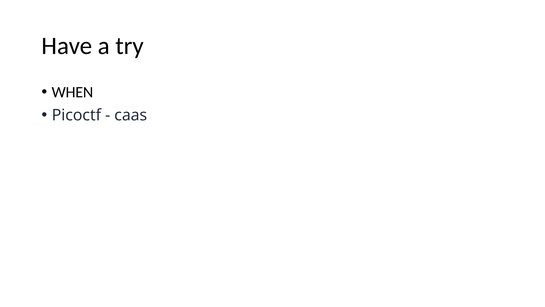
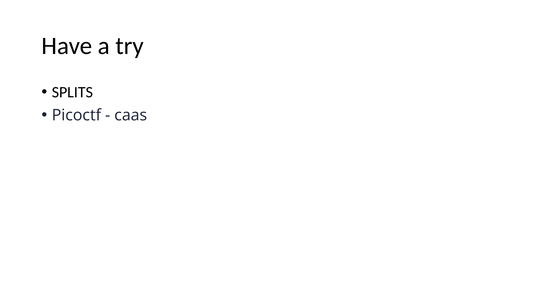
WHEN: WHEN -> SPLITS
